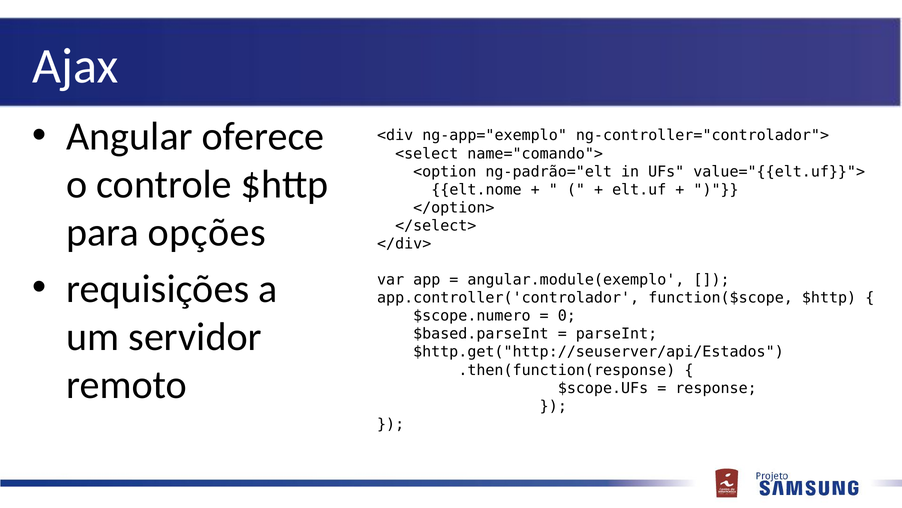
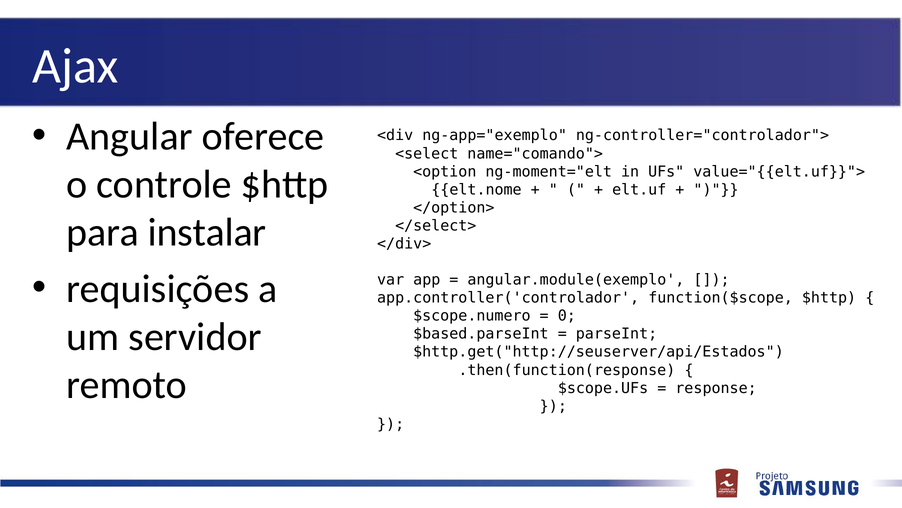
ng-padrão="elt: ng-padrão="elt -> ng-moment="elt
opções: opções -> instalar
